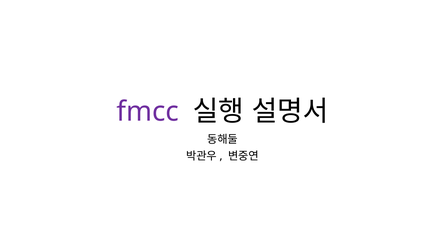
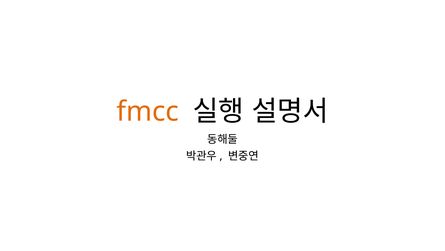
fmcc colour: purple -> orange
